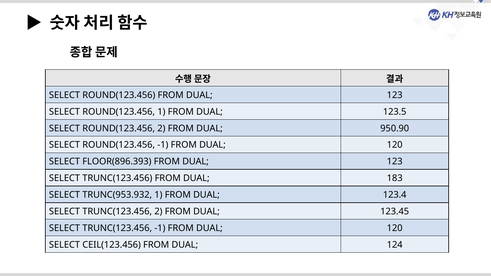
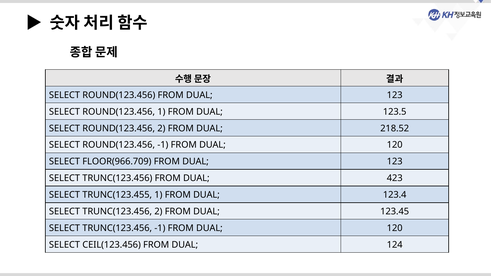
950.90: 950.90 -> 218.52
FLOOR(896.393: FLOOR(896.393 -> FLOOR(966.709
183: 183 -> 423
TRUNC(953.932: TRUNC(953.932 -> TRUNC(123.455
